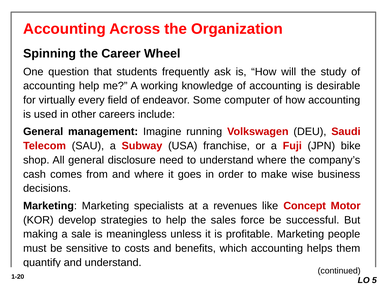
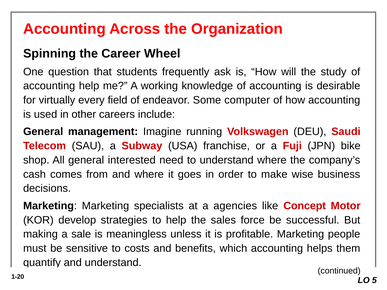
disclosure: disclosure -> interested
revenues: revenues -> agencies
